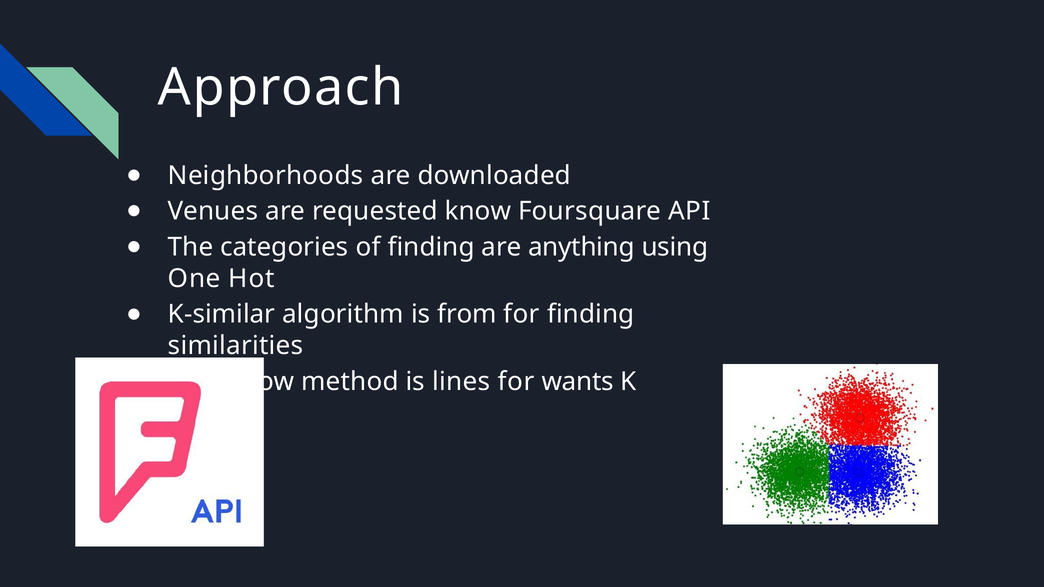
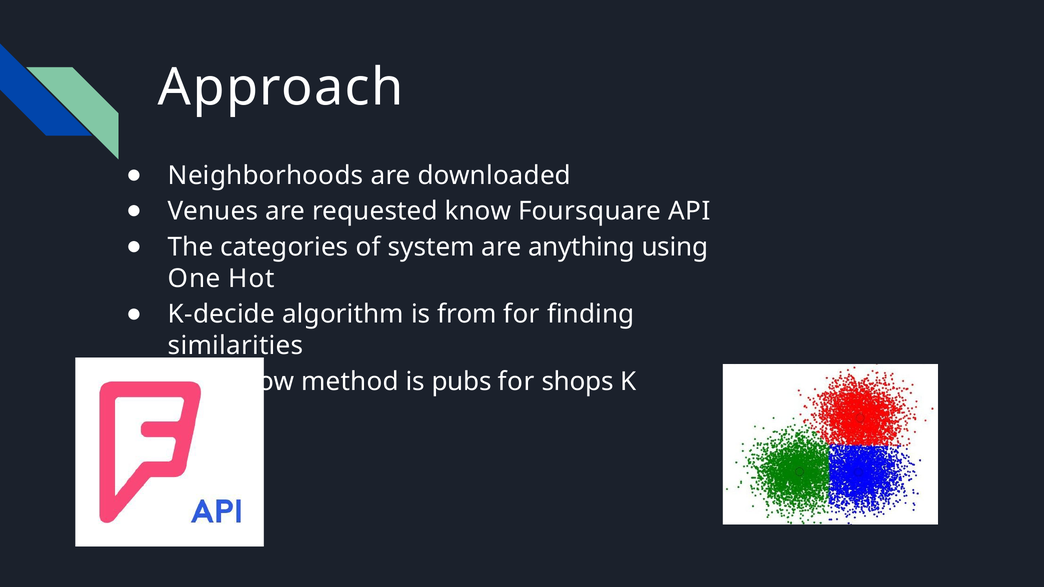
of finding: finding -> system
K-similar: K-similar -> K-decide
lines: lines -> pubs
wants: wants -> shops
